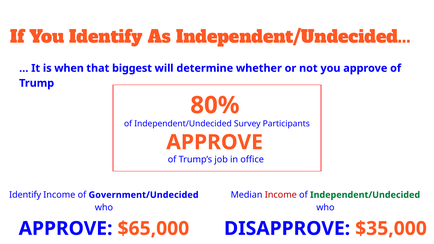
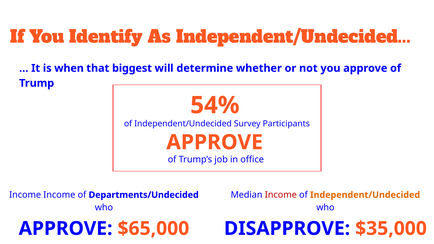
80%: 80% -> 54%
Identify at (25, 195): Identify -> Income
Government/Undecided: Government/Undecided -> Departments/Undecided
Independent/Undecided at (365, 195) colour: green -> orange
